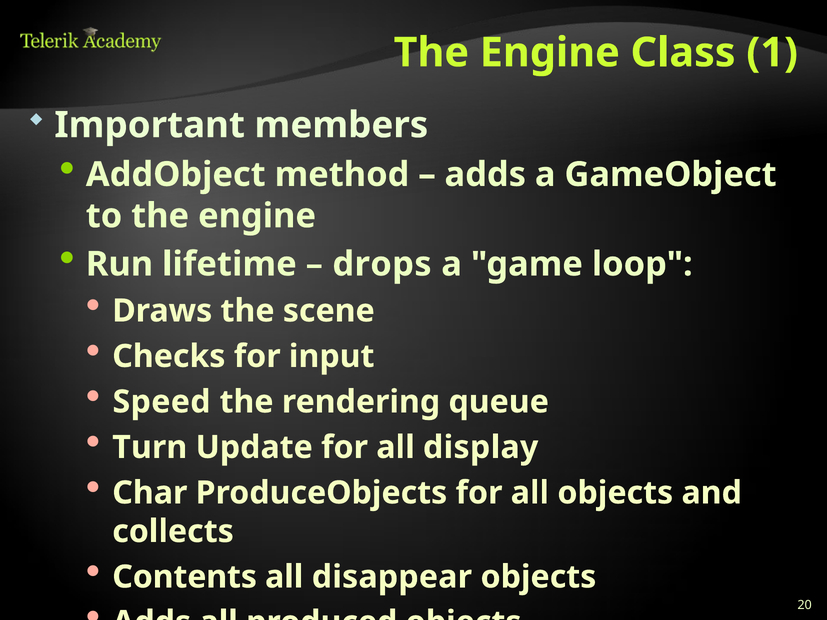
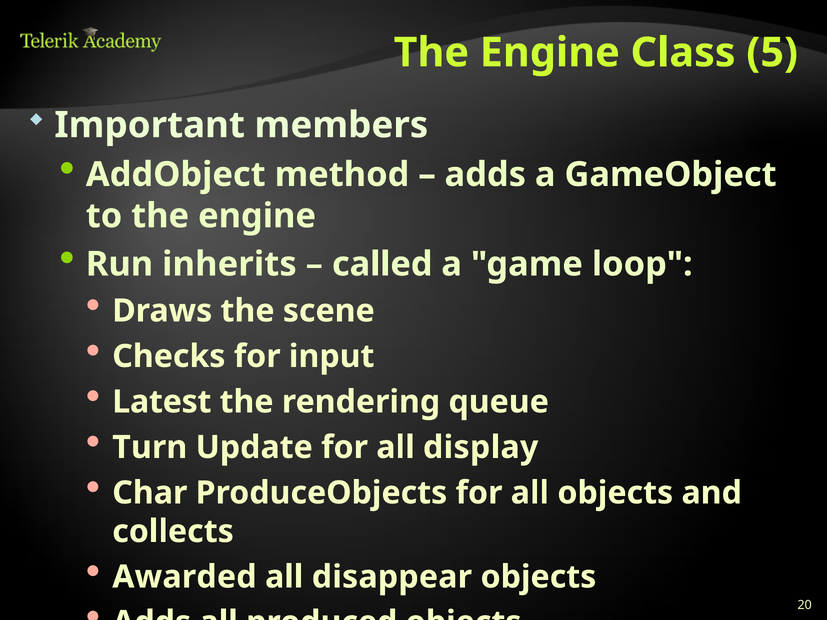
1: 1 -> 5
lifetime: lifetime -> inherits
drops: drops -> called
Speed: Speed -> Latest
Contents: Contents -> Awarded
